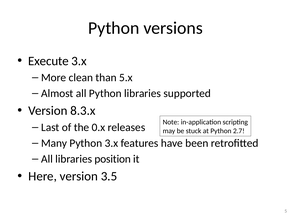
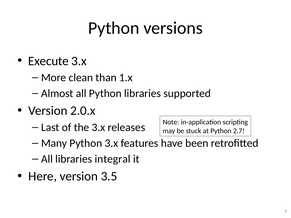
5.x: 5.x -> 1.x
8.3.x: 8.3.x -> 2.0.x
the 0.x: 0.x -> 3.x
position: position -> integral
